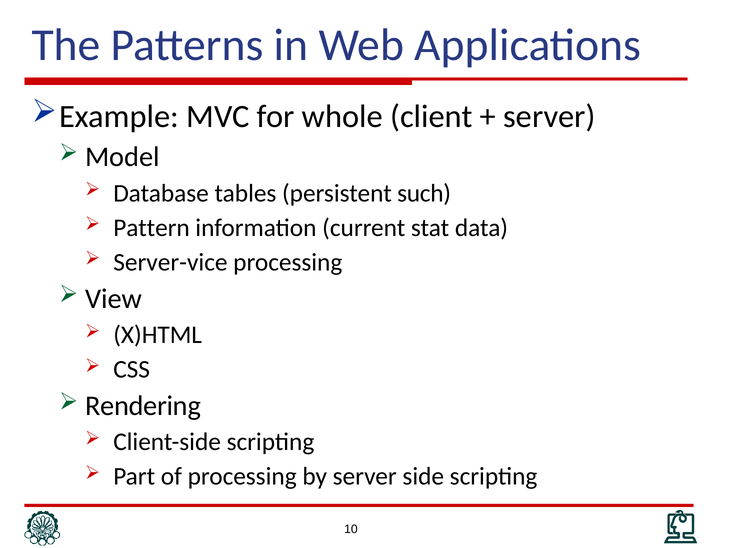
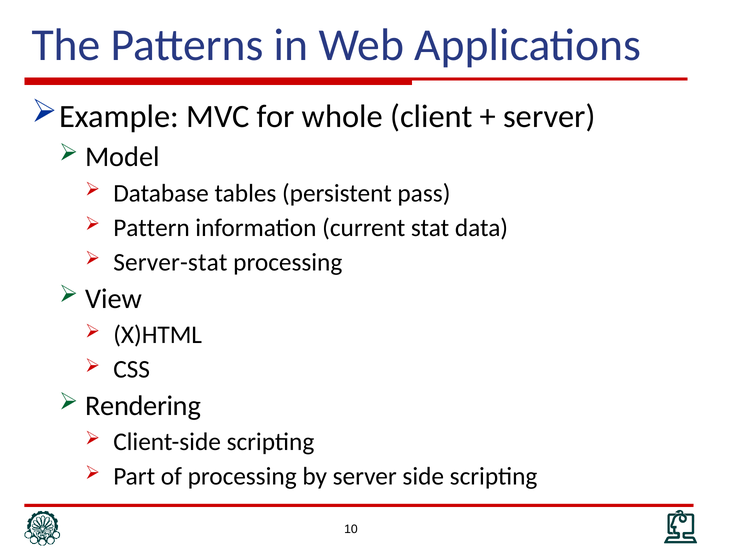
such: such -> pass
Server-vice: Server-vice -> Server-stat
